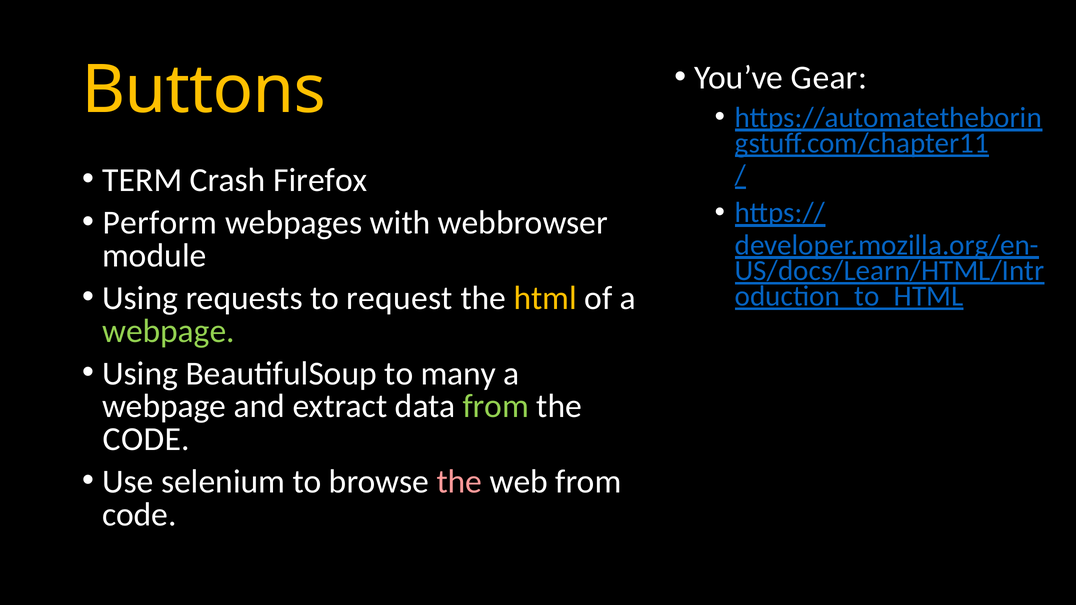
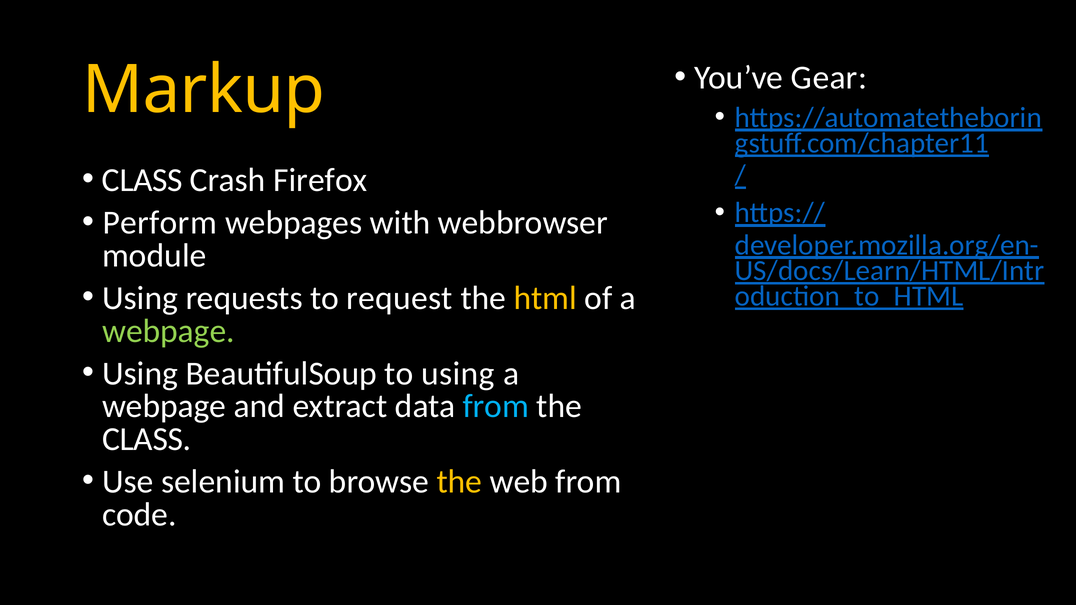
Buttons: Buttons -> Markup
TERM at (142, 180): TERM -> CLASS
to many: many -> using
from at (496, 407) colour: light green -> light blue
CODE at (146, 439): CODE -> CLASS
the at (459, 482) colour: pink -> yellow
